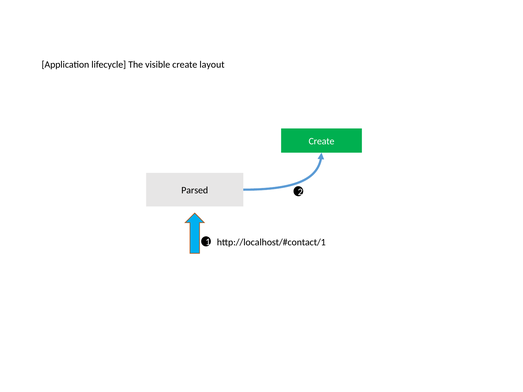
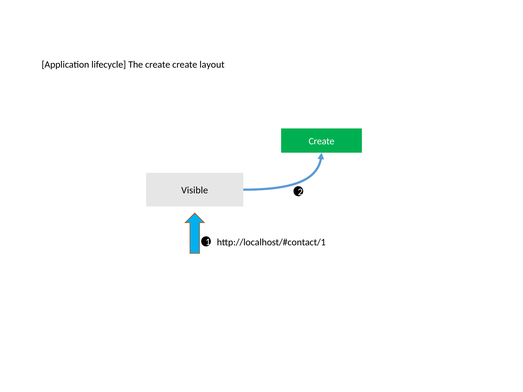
The visible: visible -> create
Parsed: Parsed -> Visible
